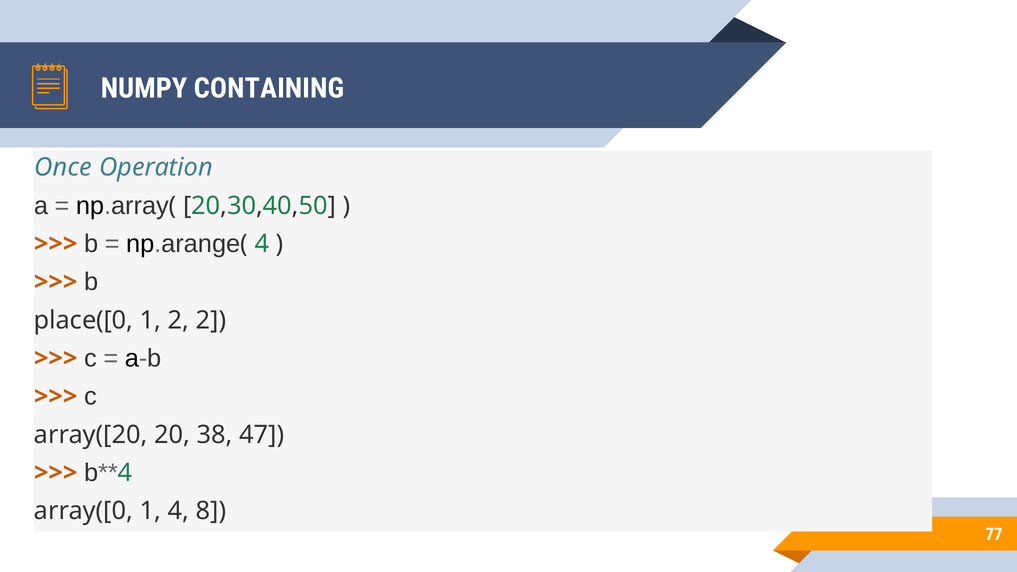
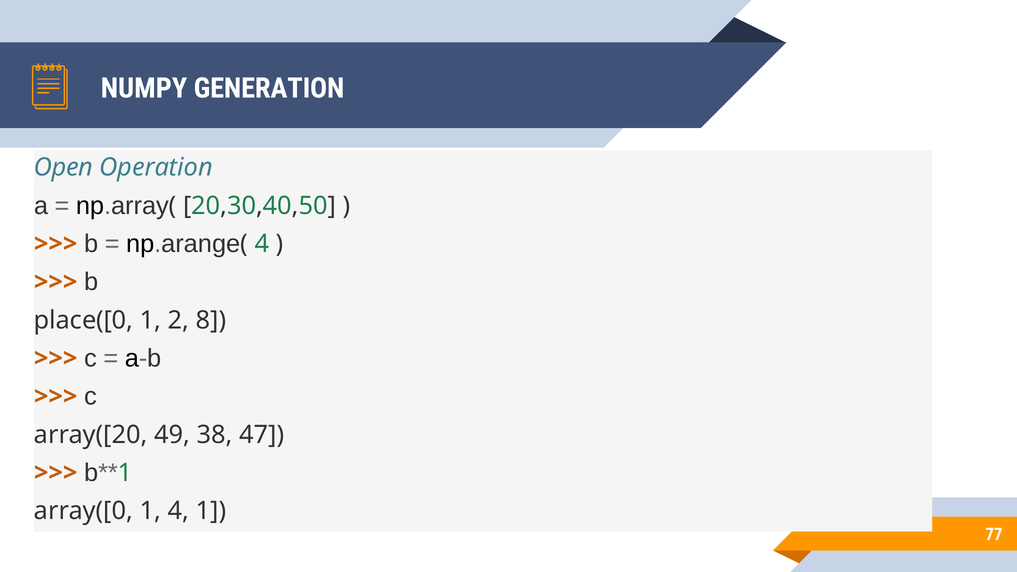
CONTAINING: CONTAINING -> GENERATION
Once: Once -> Open
2 2: 2 -> 8
20: 20 -> 49
4 at (125, 473): 4 -> 1
4 8: 8 -> 1
